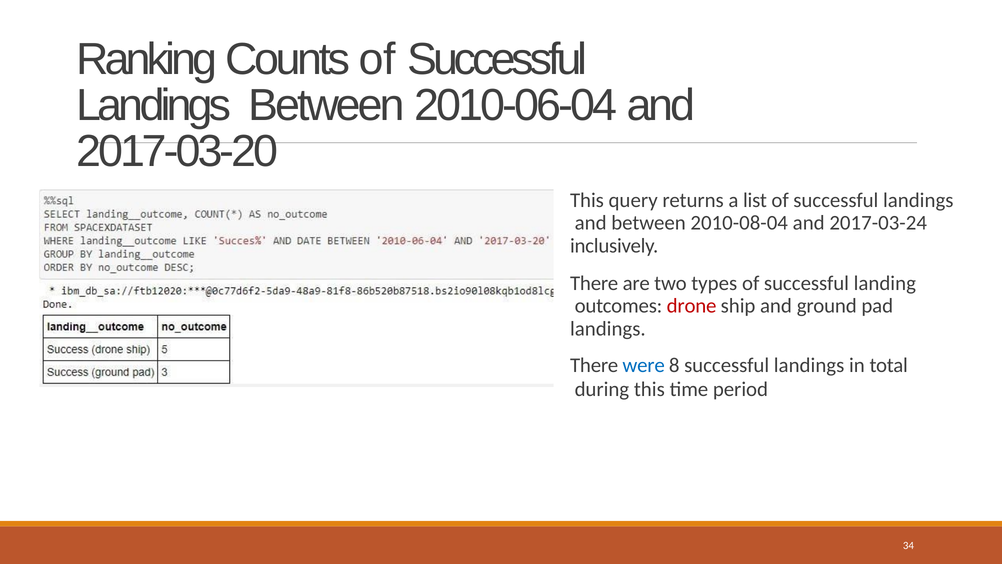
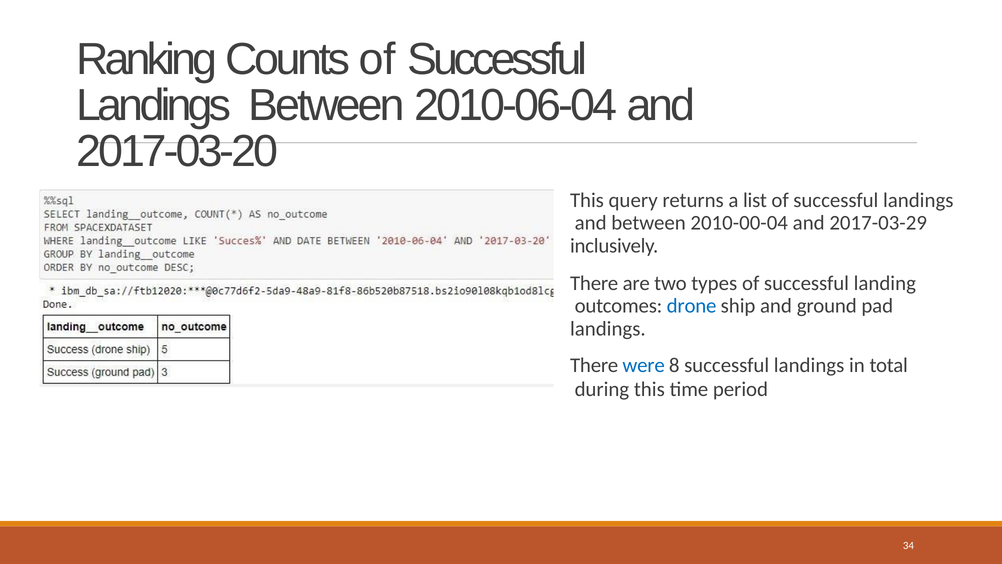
2010-08-04: 2010-08-04 -> 2010-00-04
2017-03-24: 2017-03-24 -> 2017-03-29
drone colour: red -> blue
